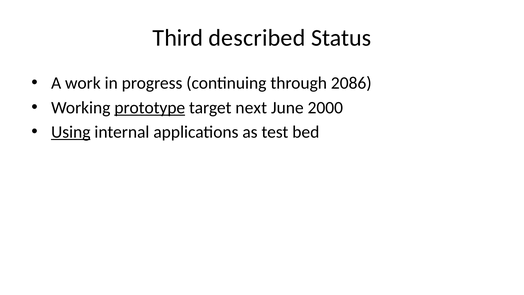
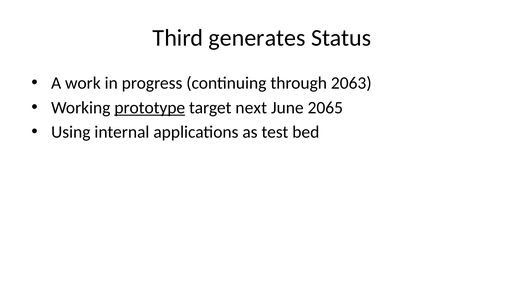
described: described -> generates
2086: 2086 -> 2063
2000: 2000 -> 2065
Using underline: present -> none
